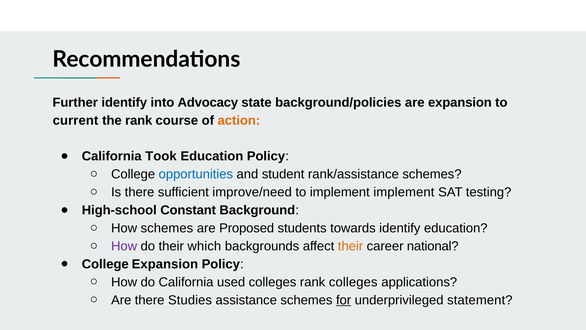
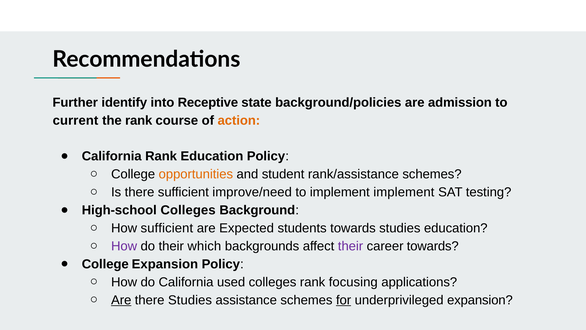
Advocacy: Advocacy -> Receptive
are expansion: expansion -> admission
California Took: Took -> Rank
opportunities colour: blue -> orange
High-school Constant: Constant -> Colleges
How schemes: schemes -> sufficient
Proposed: Proposed -> Expected
towards identify: identify -> studies
their at (351, 246) colour: orange -> purple
career national: national -> towards
rank colleges: colleges -> focusing
Are at (121, 300) underline: none -> present
underprivileged statement: statement -> expansion
